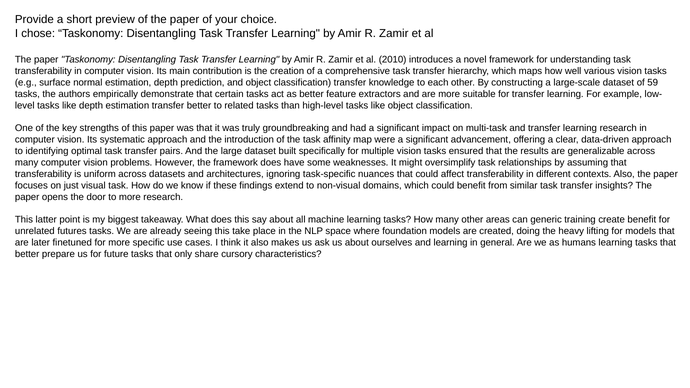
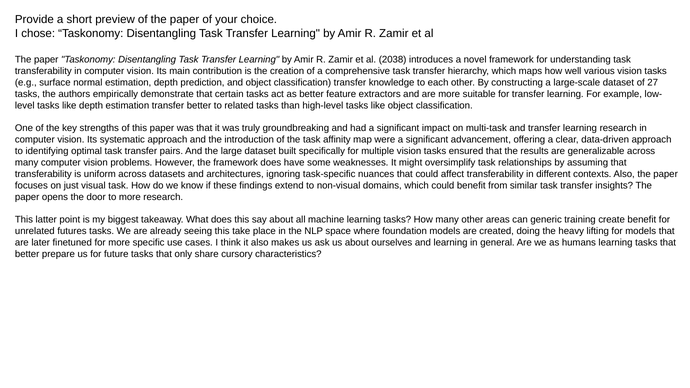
2010: 2010 -> 2038
59: 59 -> 27
